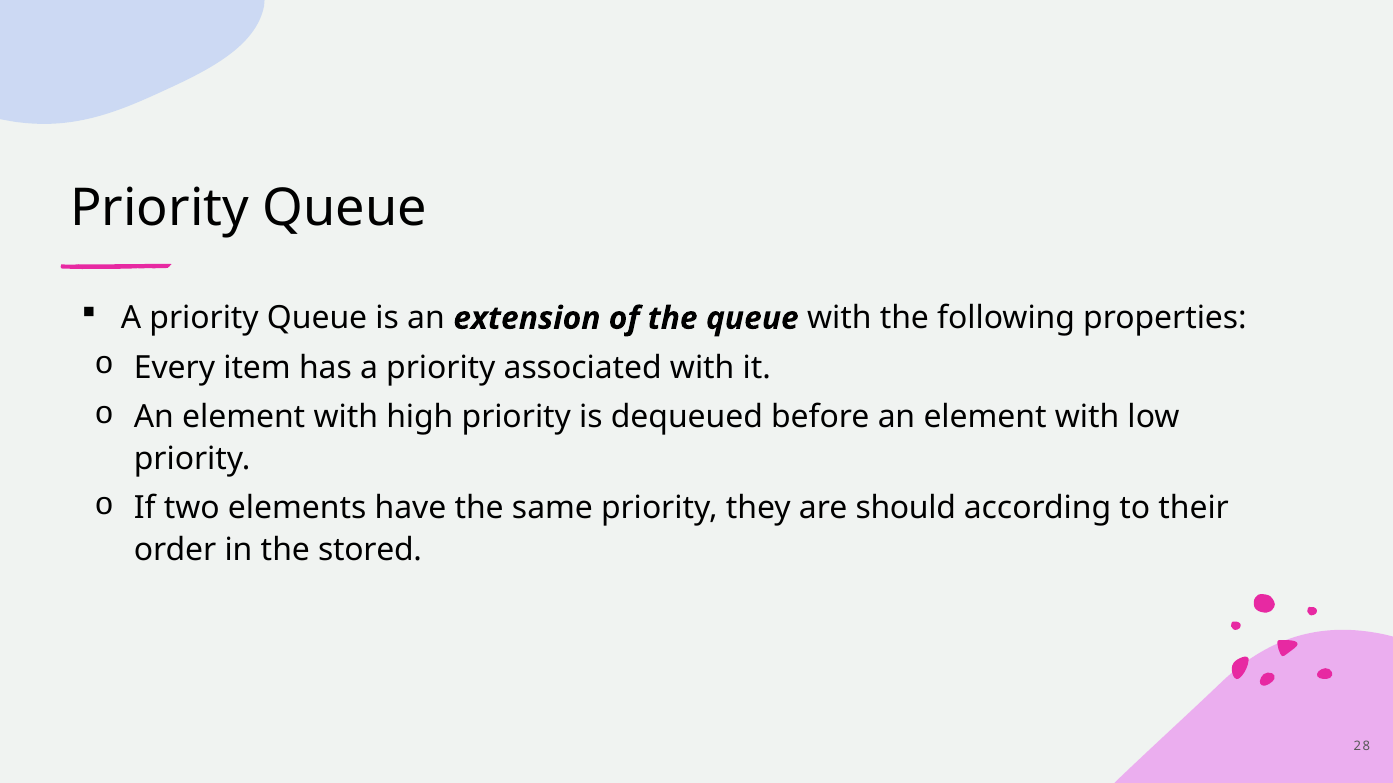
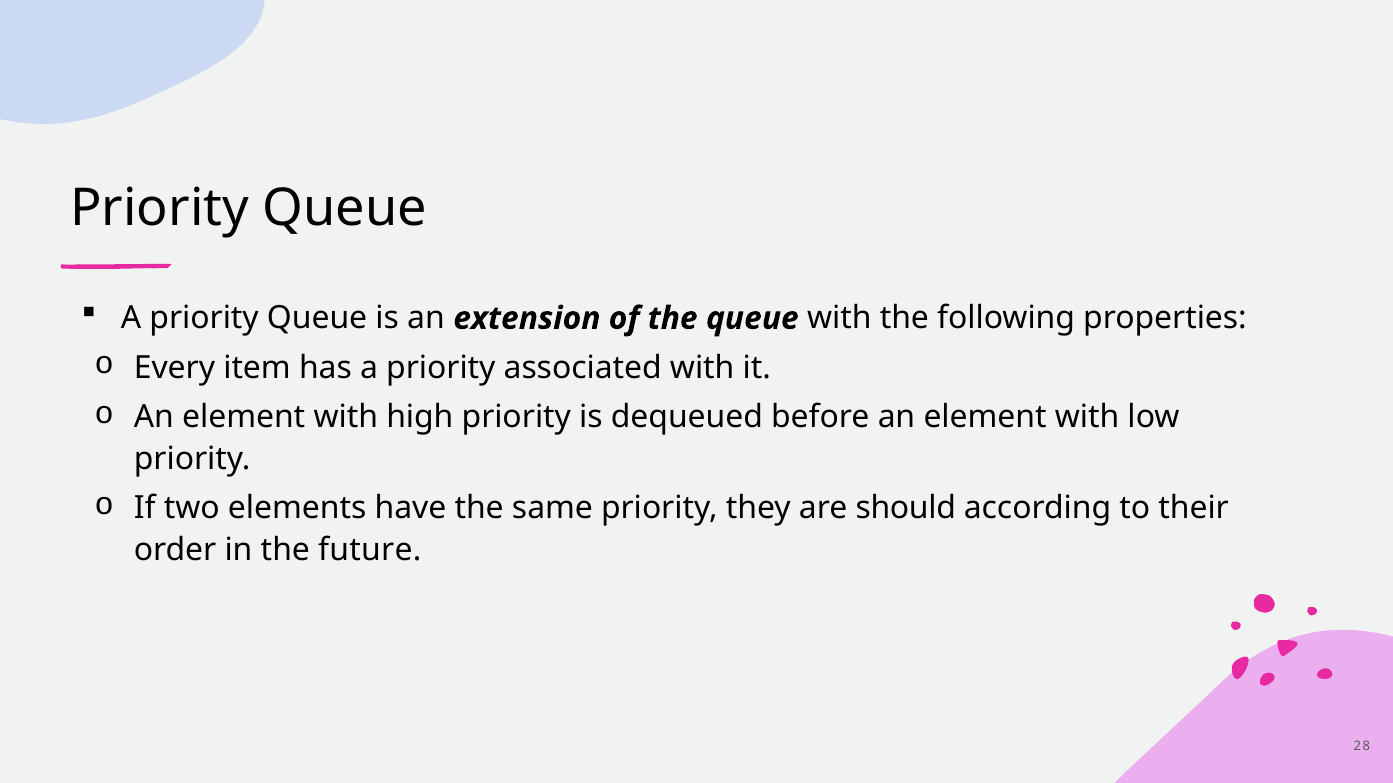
stored: stored -> future
